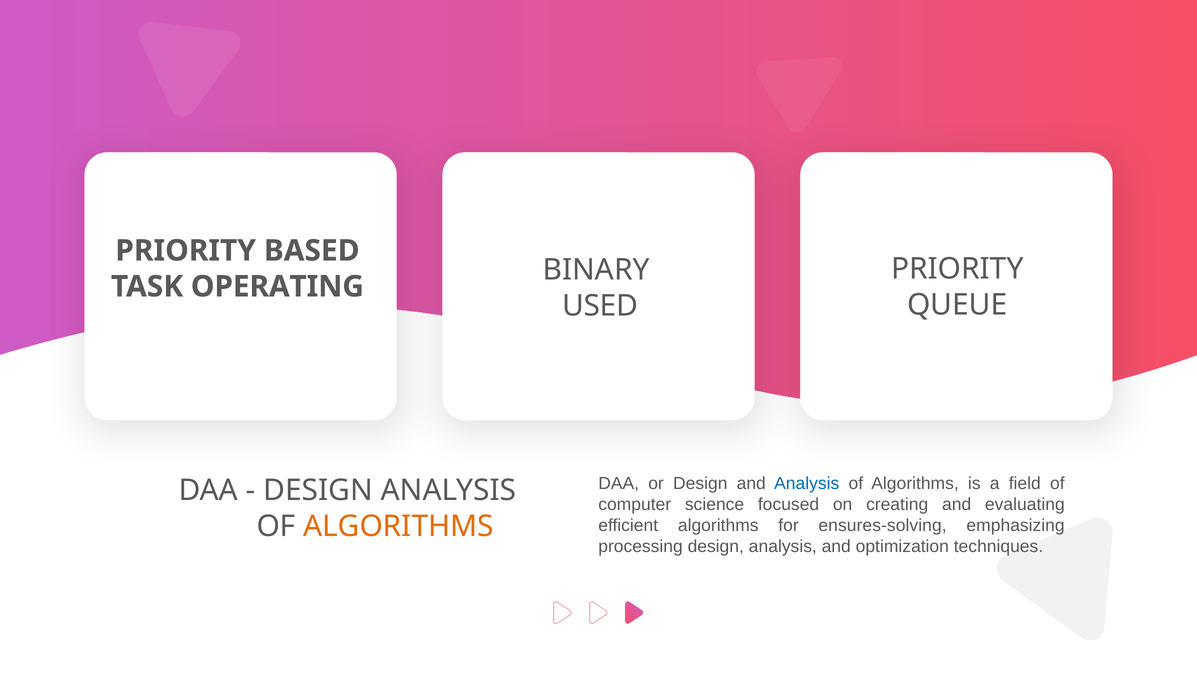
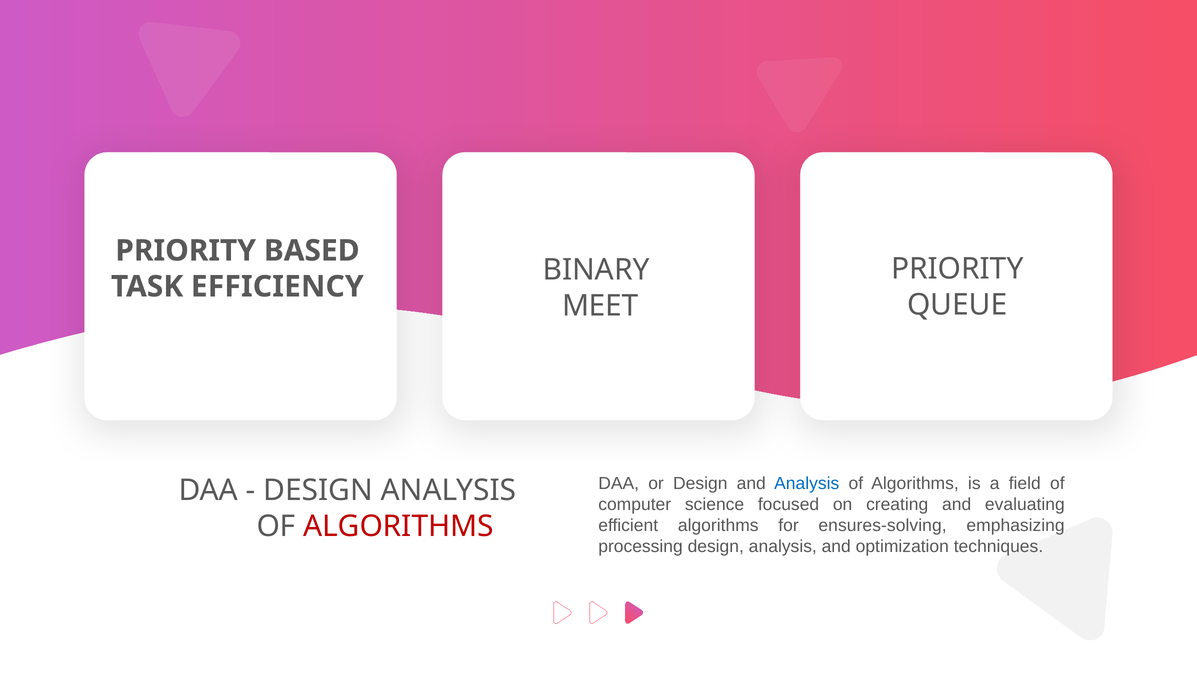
OPERATING: OPERATING -> EFFICIENCY
USED: USED -> MEET
ALGORITHMS at (398, 527) colour: orange -> red
